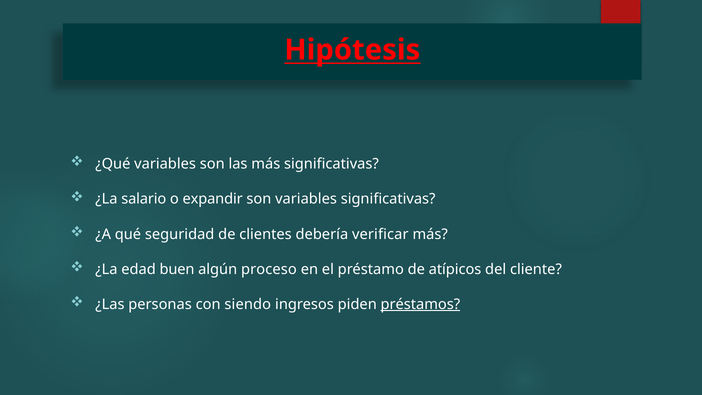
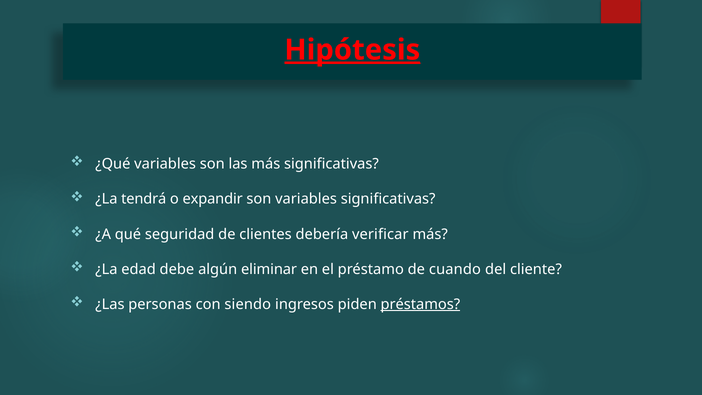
Hipótesis underline: none -> present
salario: salario -> tendrá
buen: buen -> debe
proceso: proceso -> eliminar
atípicos: atípicos -> cuando
